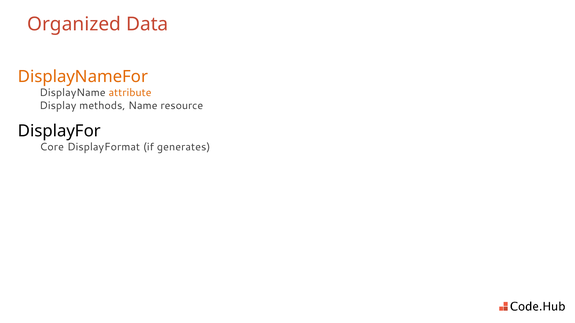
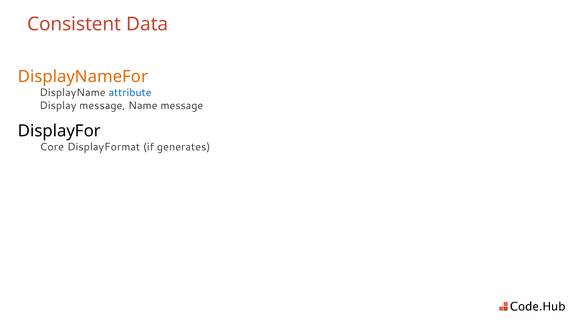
Organized: Organized -> Consistent
attribute colour: orange -> blue
Display methods: methods -> message
Name resource: resource -> message
